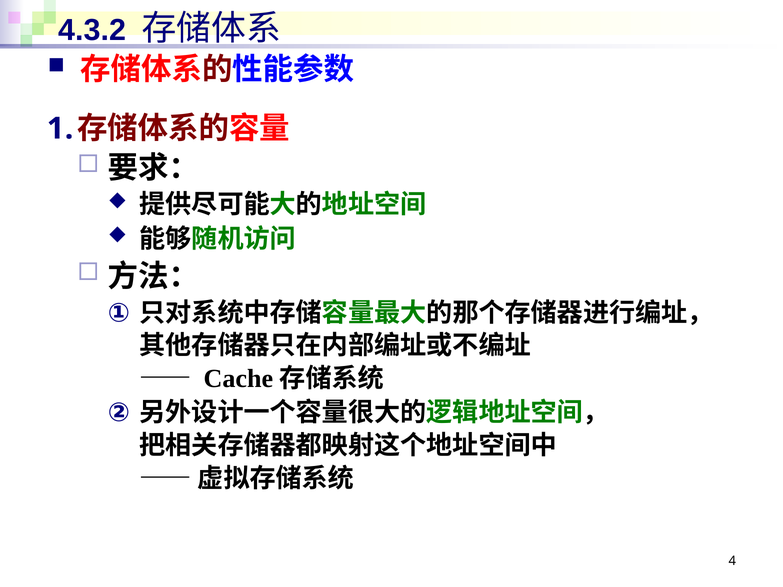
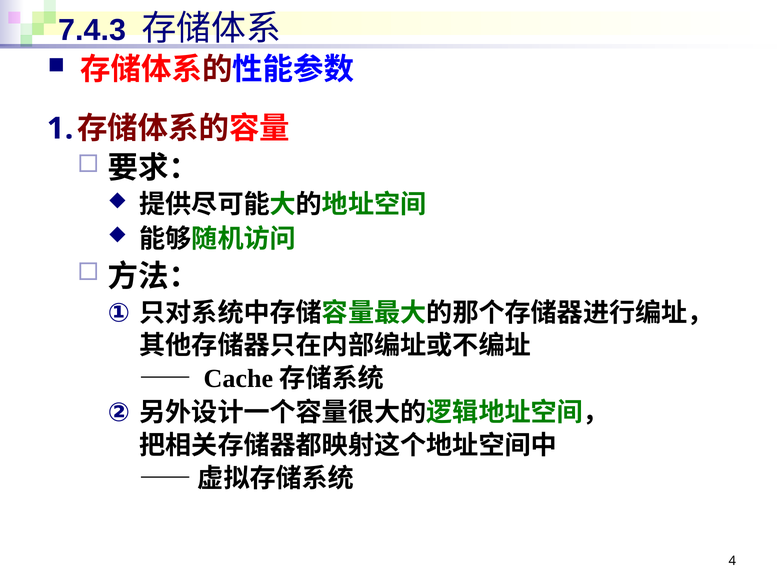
4.3.2: 4.3.2 -> 7.4.3
